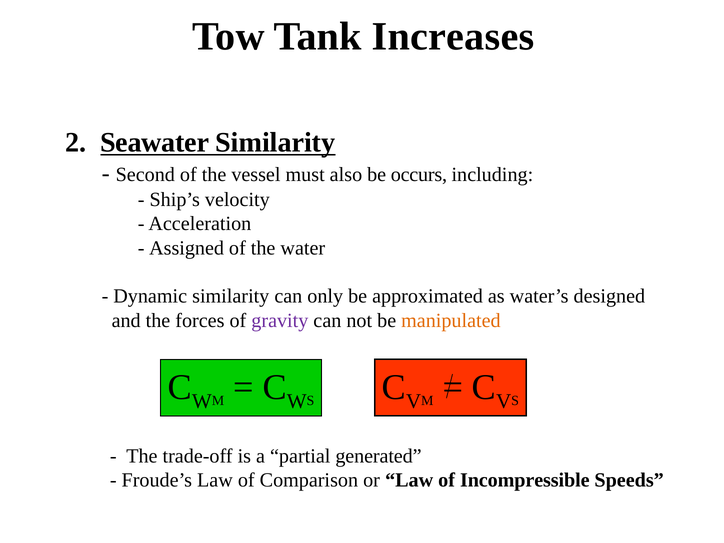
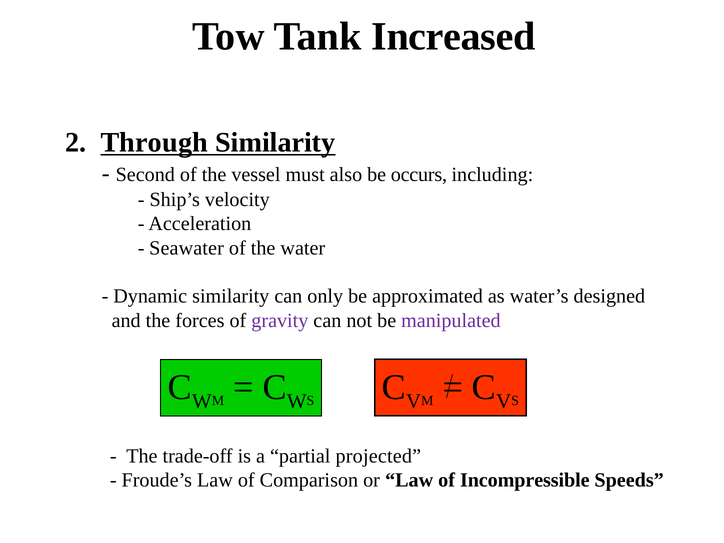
Increases: Increases -> Increased
Seawater: Seawater -> Through
Assigned: Assigned -> Seawater
manipulated colour: orange -> purple
generated: generated -> projected
